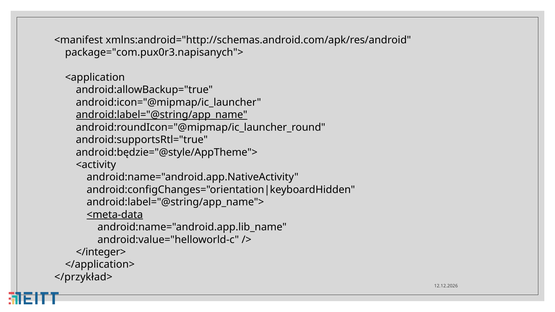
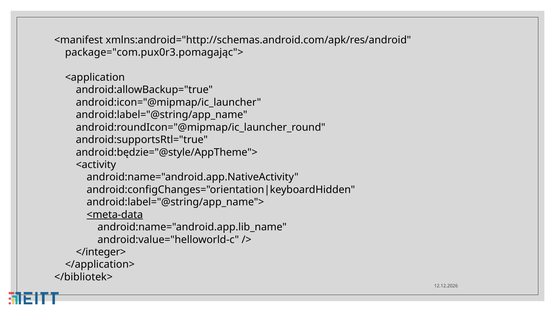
package="com.pux0r3.napisanych">: package="com.pux0r3.napisanych"> -> package="com.pux0r3.pomagając">
android:label="@string/app_name underline: present -> none
</przykład>: </przykład> -> </bibliotek>
